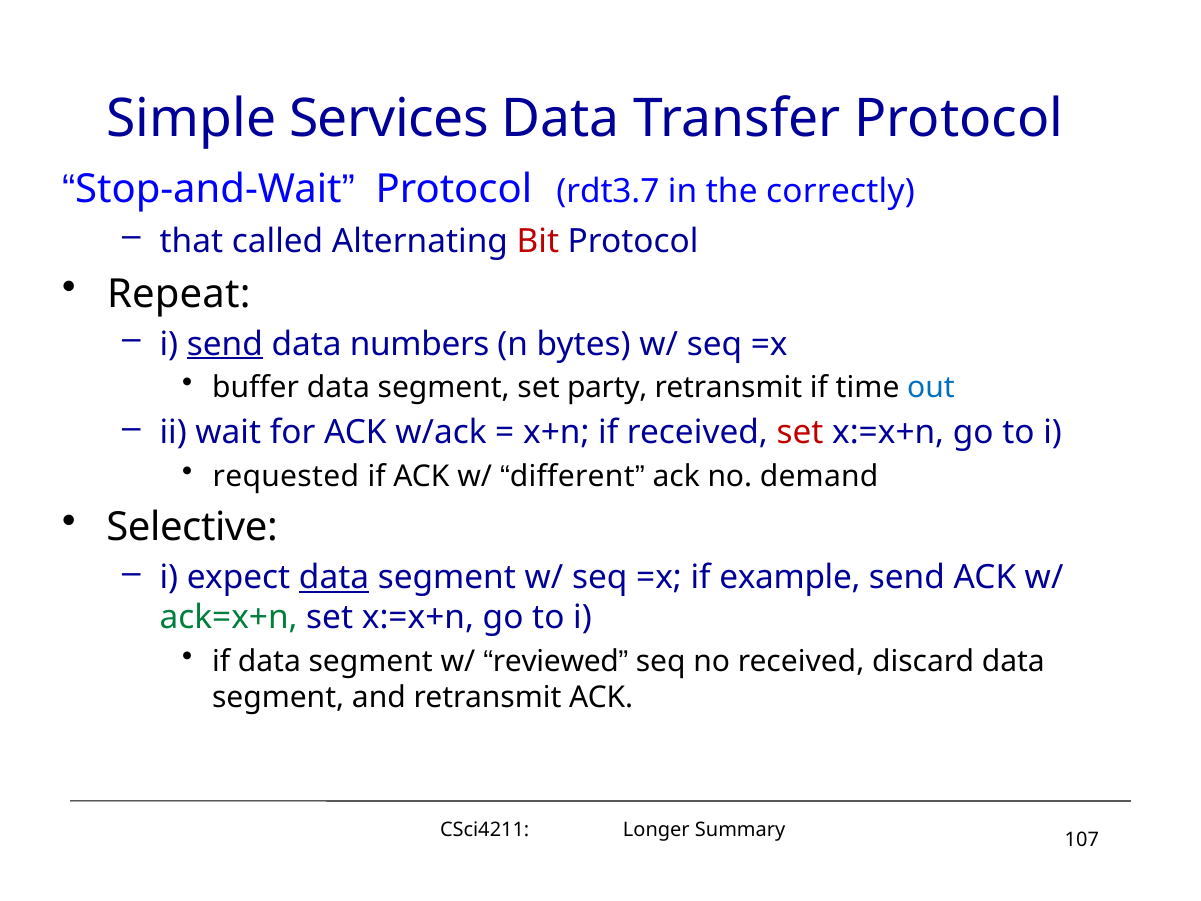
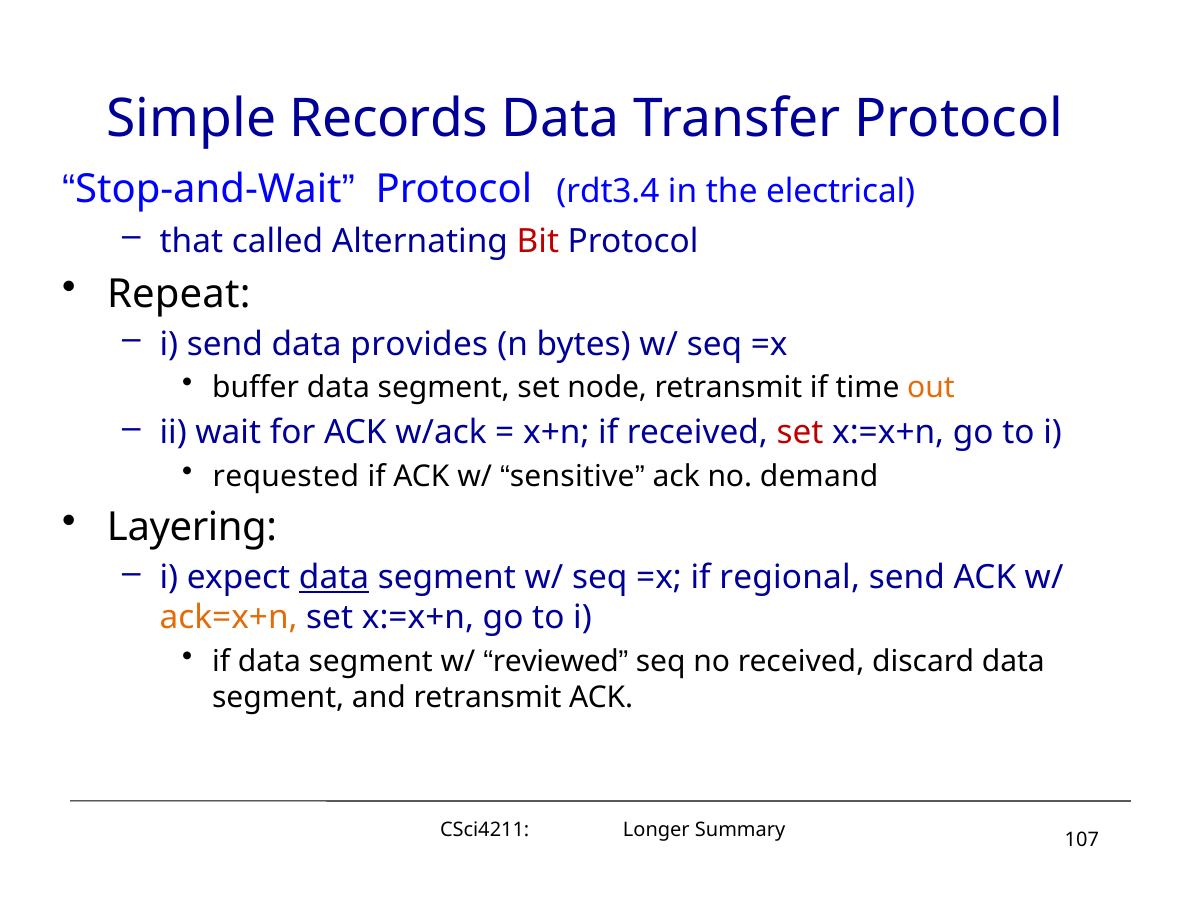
Services: Services -> Records
rdt3.7: rdt3.7 -> rdt3.4
correctly: correctly -> electrical
send at (225, 344) underline: present -> none
numbers: numbers -> provides
party: party -> node
out colour: blue -> orange
different: different -> sensitive
Selective: Selective -> Layering
example: example -> regional
ack=x+n colour: green -> orange
